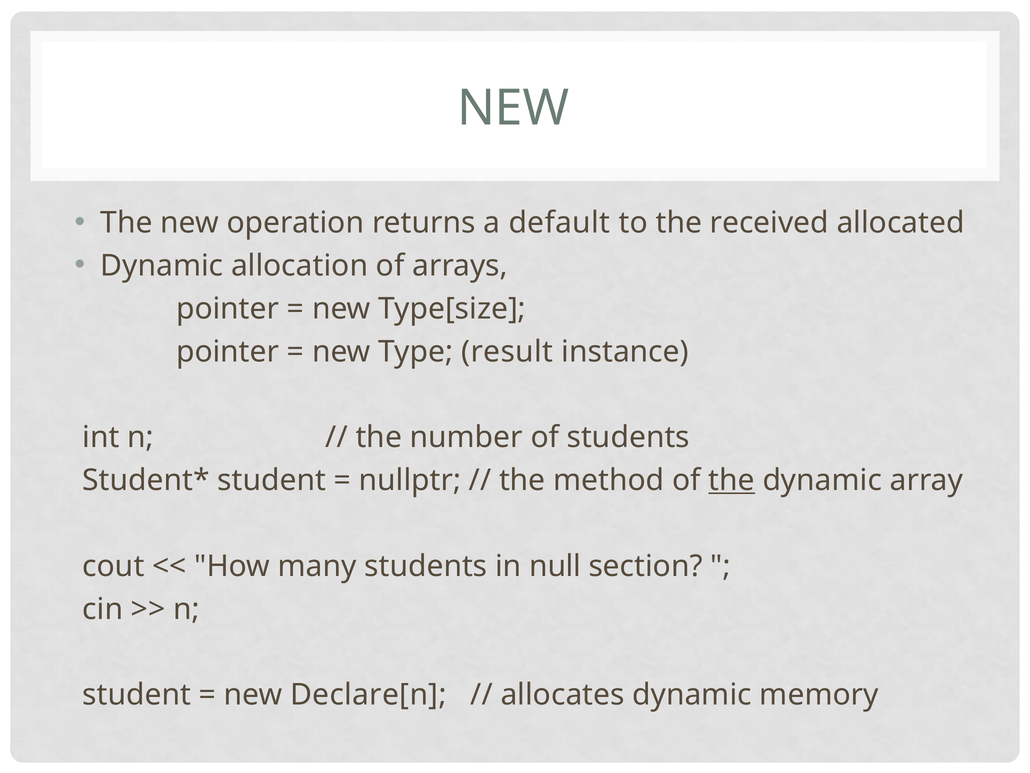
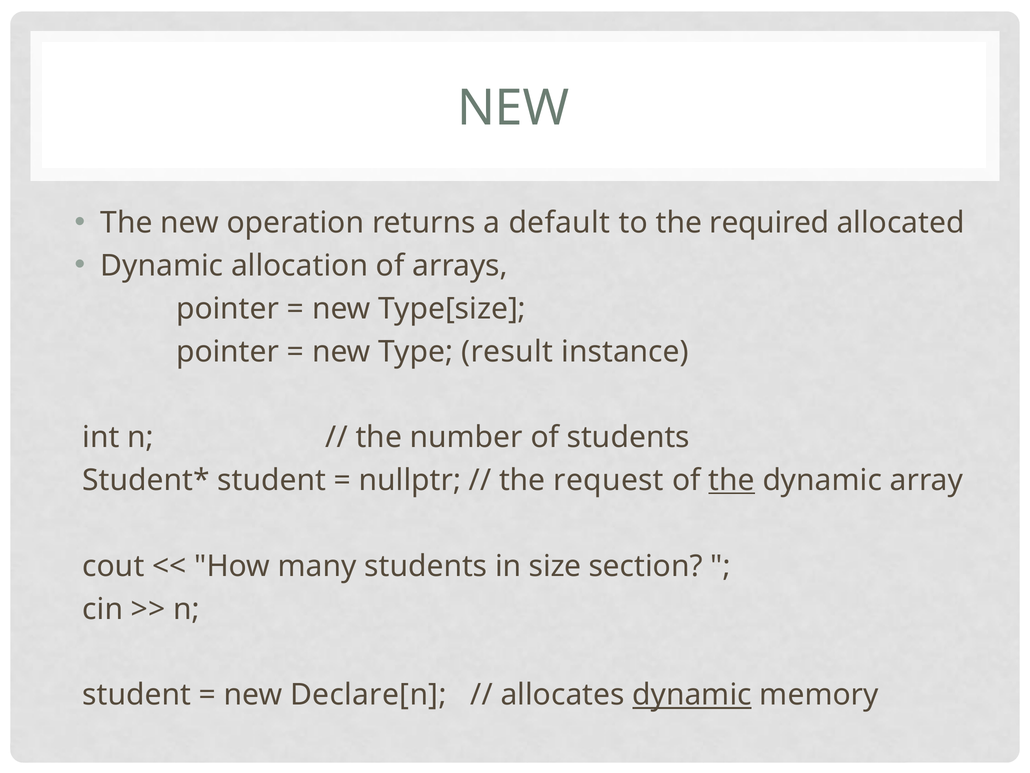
received: received -> required
method: method -> request
null: null -> size
dynamic at (692, 695) underline: none -> present
